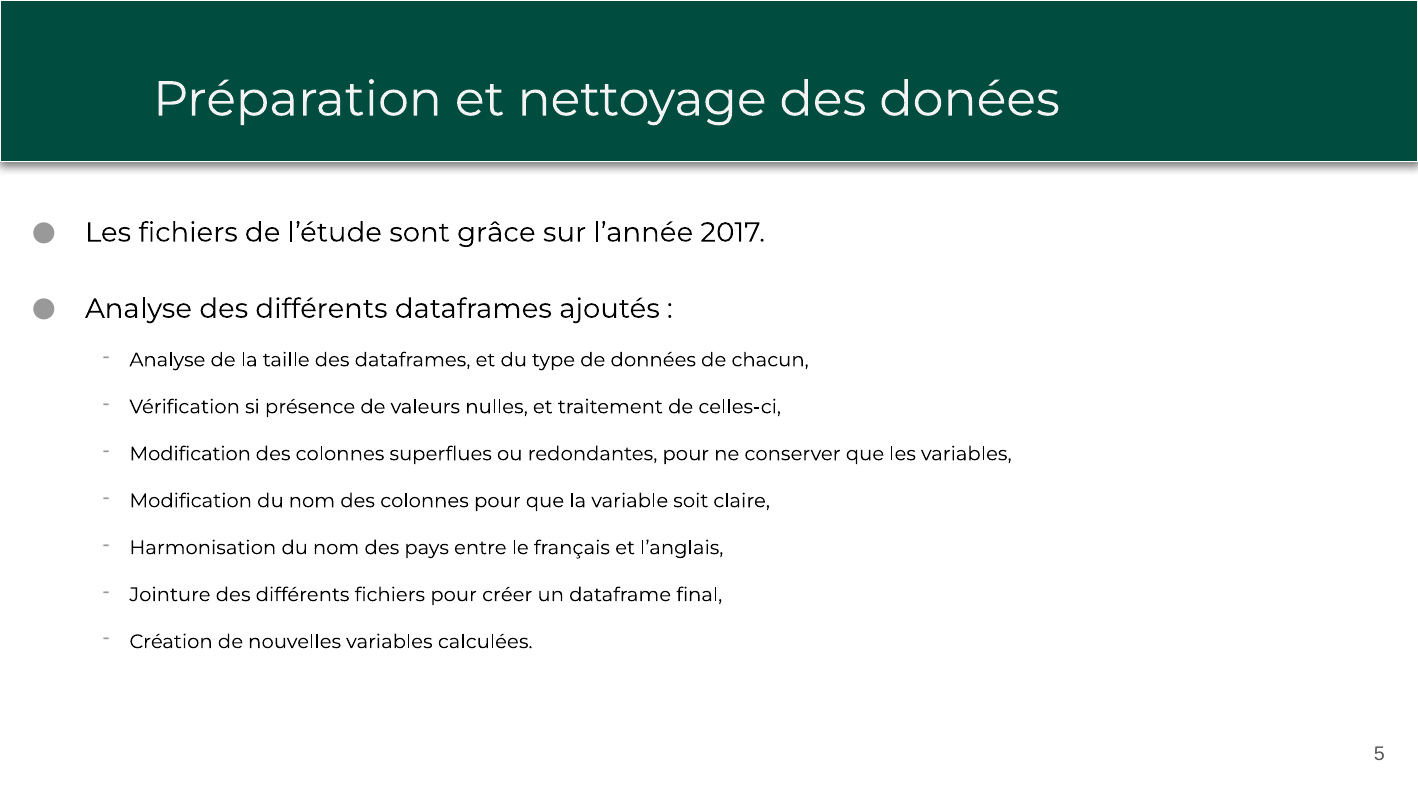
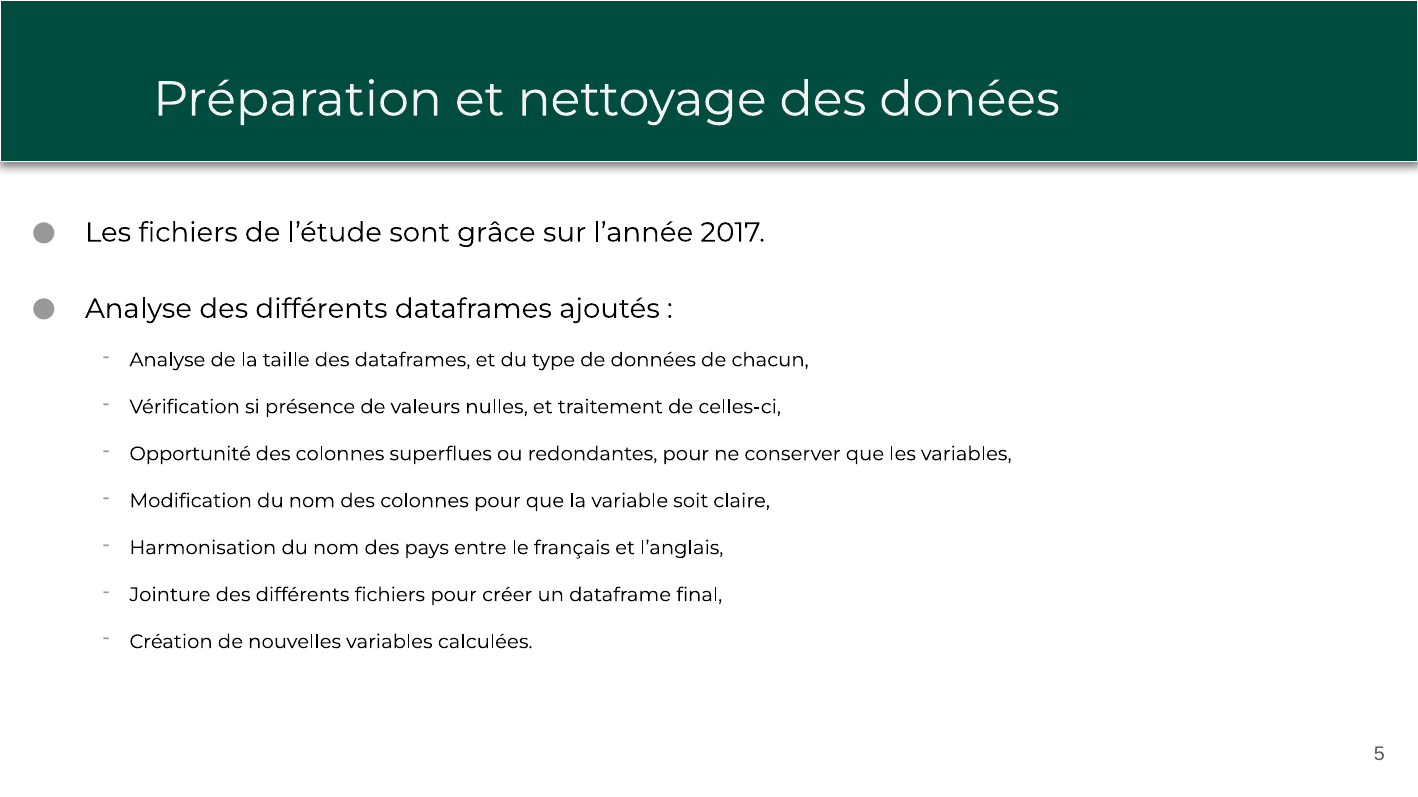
Modification at (190, 454): Modification -> Opportunité
